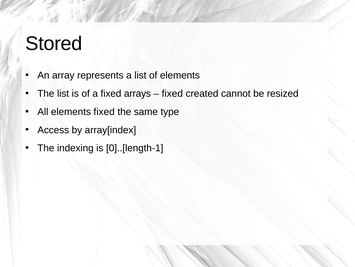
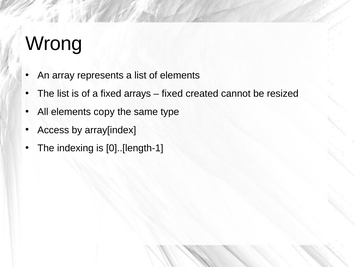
Stored: Stored -> Wrong
elements fixed: fixed -> copy
